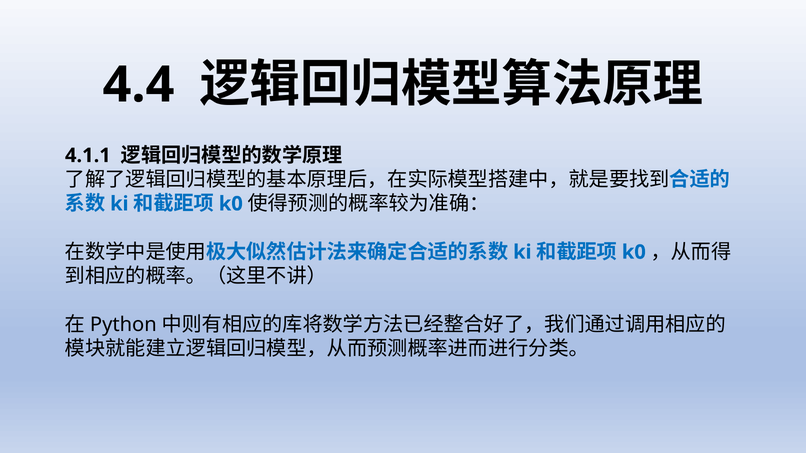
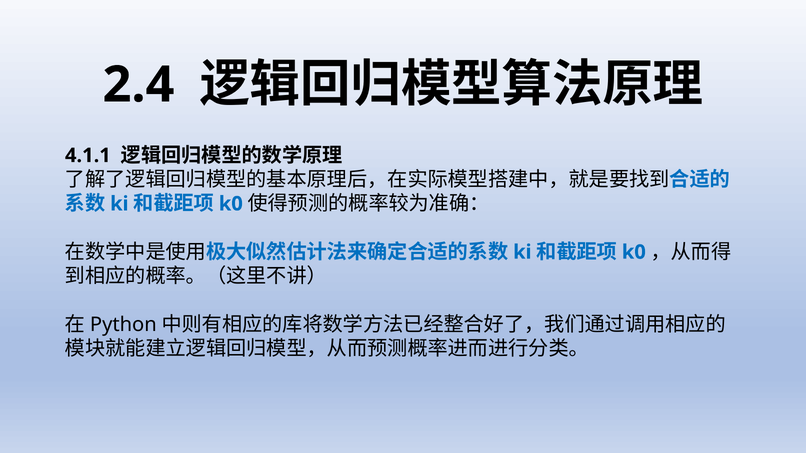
4.4: 4.4 -> 2.4
